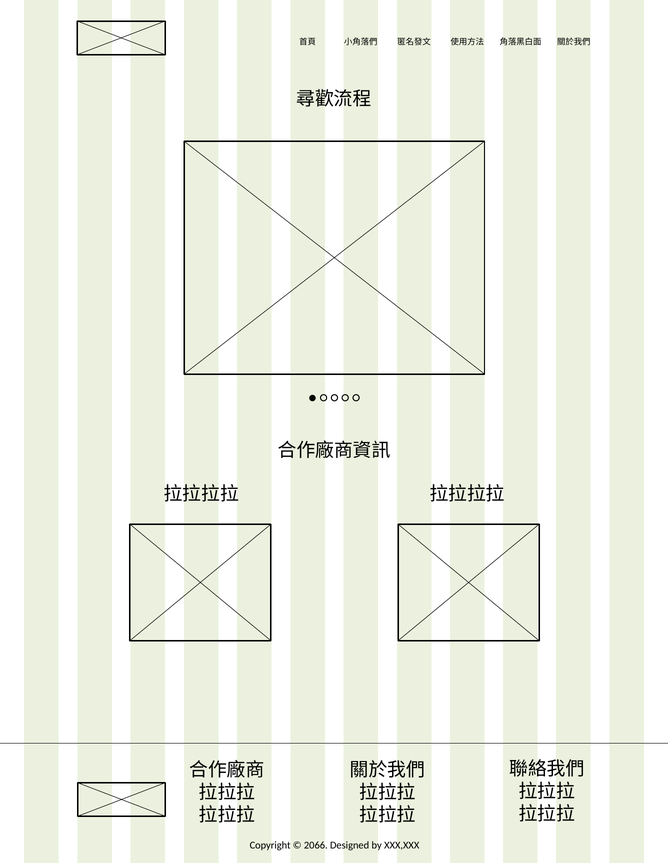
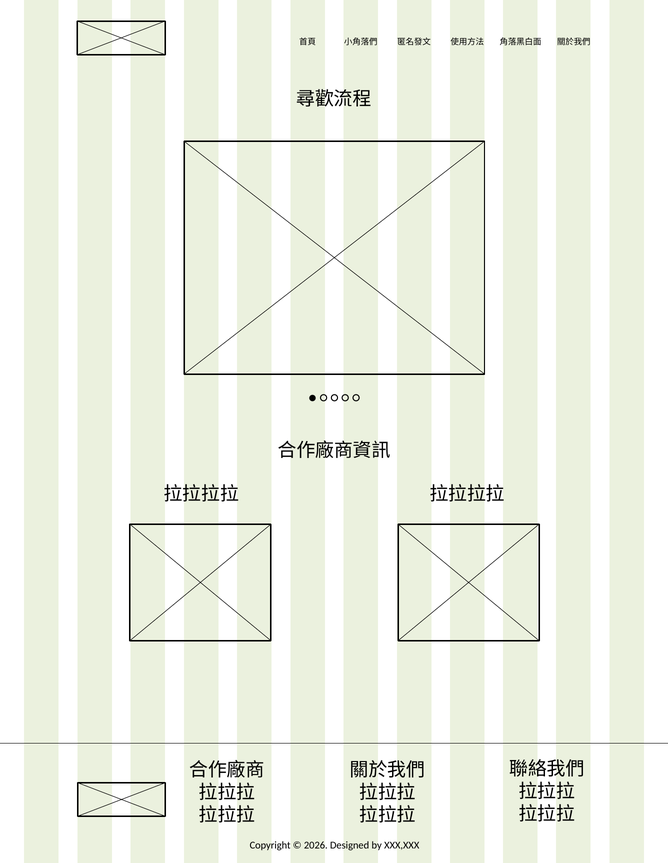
2066: 2066 -> 2026
